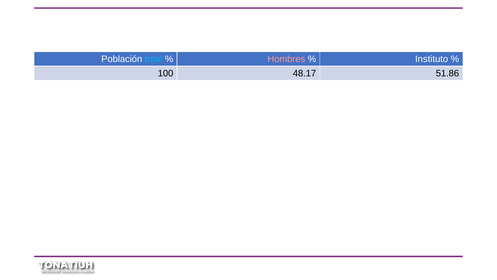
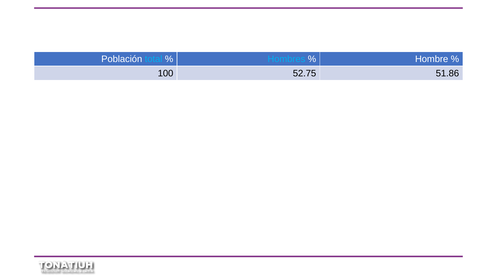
Hombres colour: pink -> light blue
Instituto: Instituto -> Hombre
48.17: 48.17 -> 52.75
